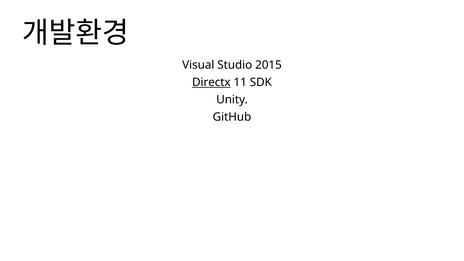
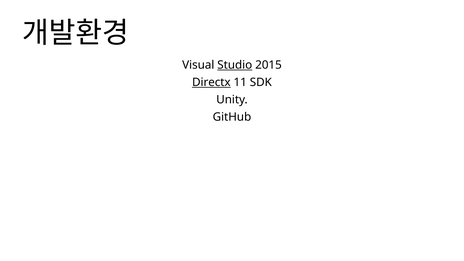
Studio underline: none -> present
